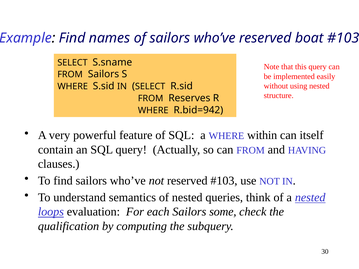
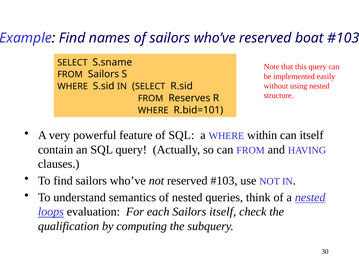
R.bid=942: R.bid=942 -> R.bid=101
Sailors some: some -> itself
